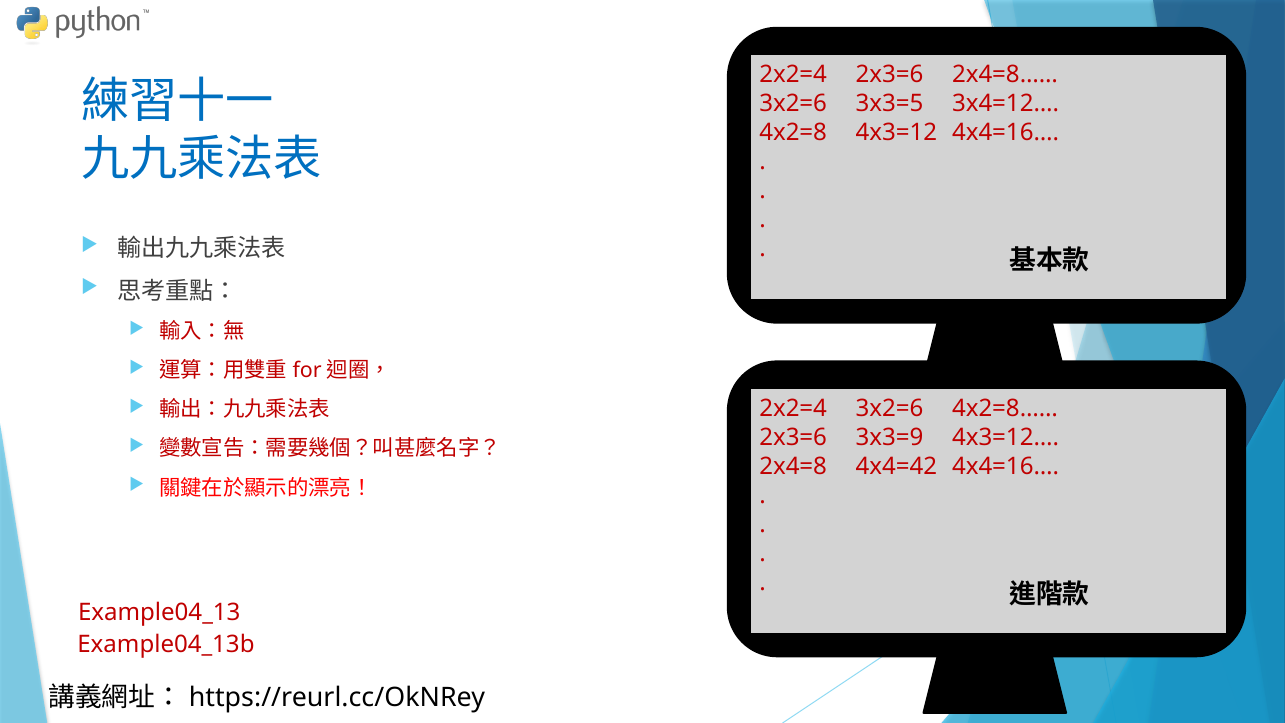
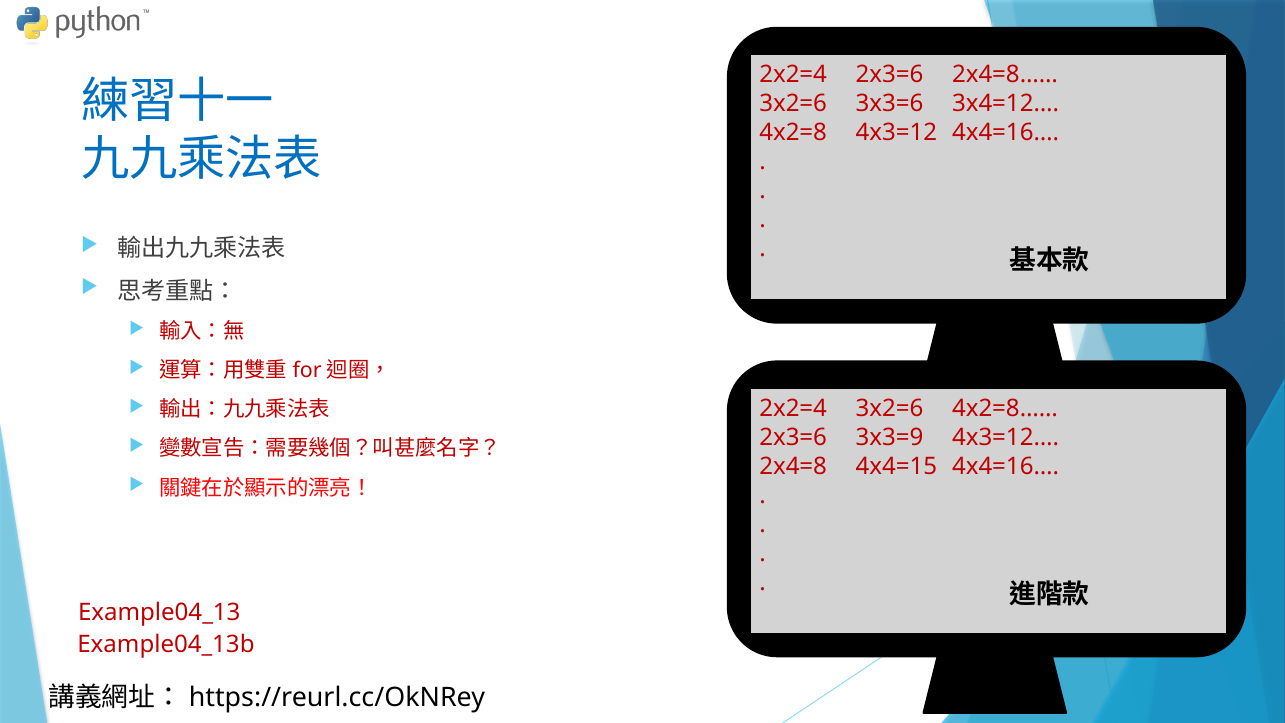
3x3=5: 3x3=5 -> 3x3=6
4x4=42: 4x4=42 -> 4x4=15
